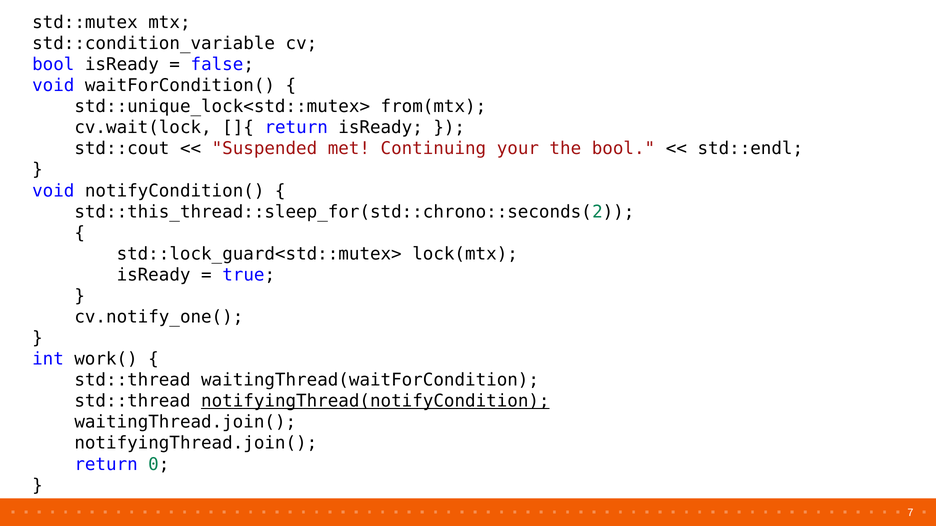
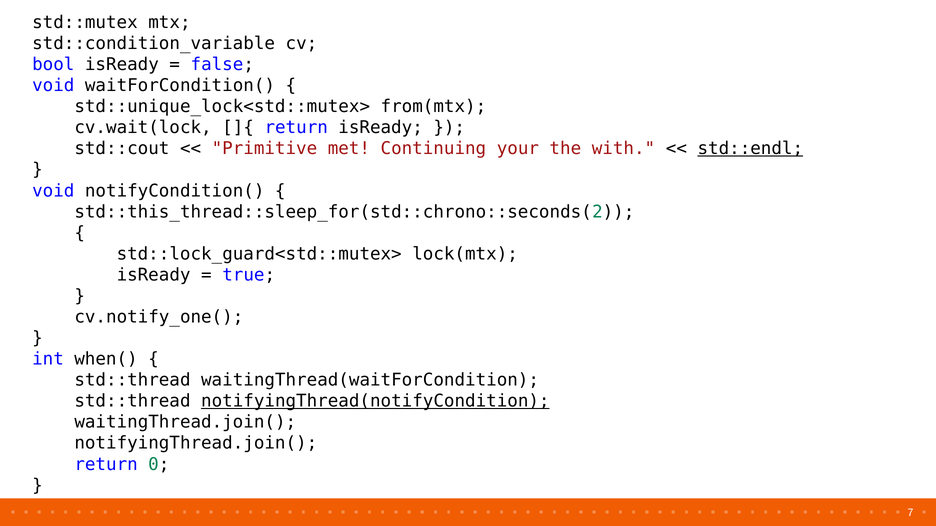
Suspended: Suspended -> Primitive
the bool: bool -> with
std::endl underline: none -> present
work(: work( -> when(
